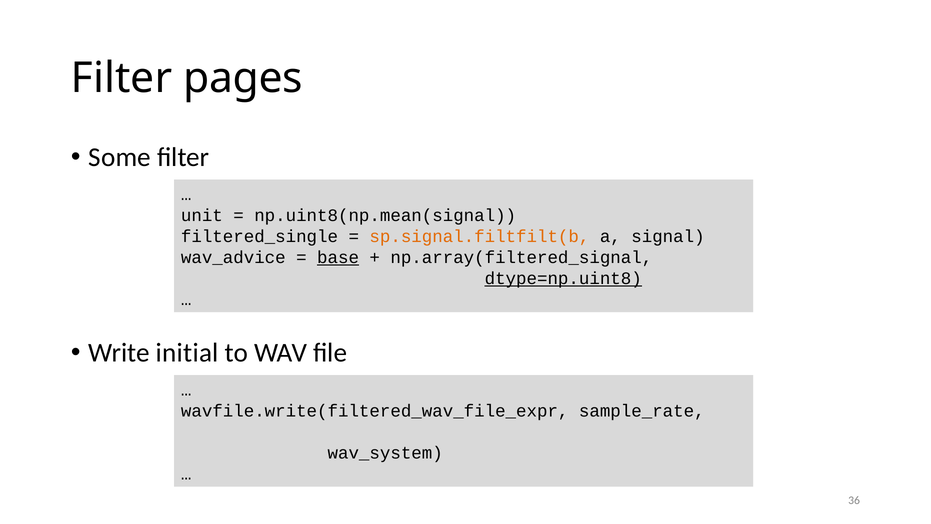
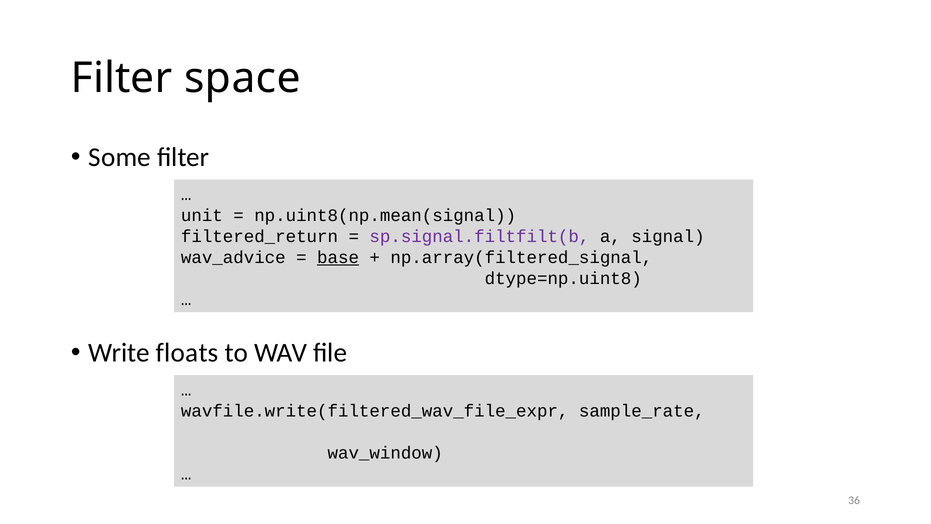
pages: pages -> space
filtered_single: filtered_single -> filtered_return
sp.signal.filtfilt(b colour: orange -> purple
dtype=np.uint8 underline: present -> none
initial: initial -> floats
wav_system: wav_system -> wav_window
